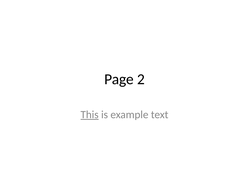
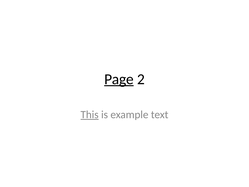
Page underline: none -> present
